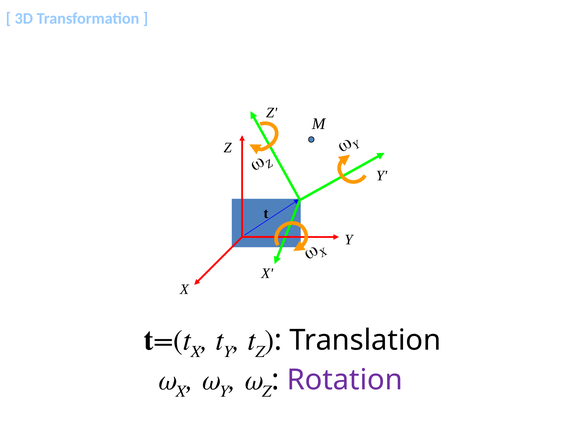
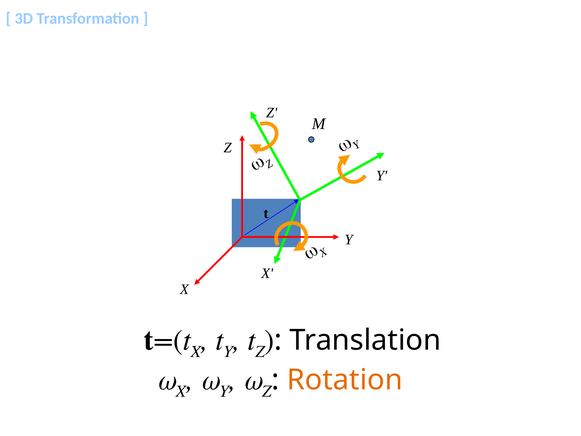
Rotation colour: purple -> orange
